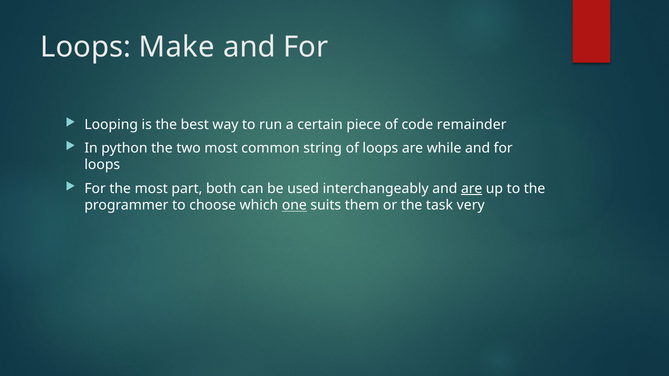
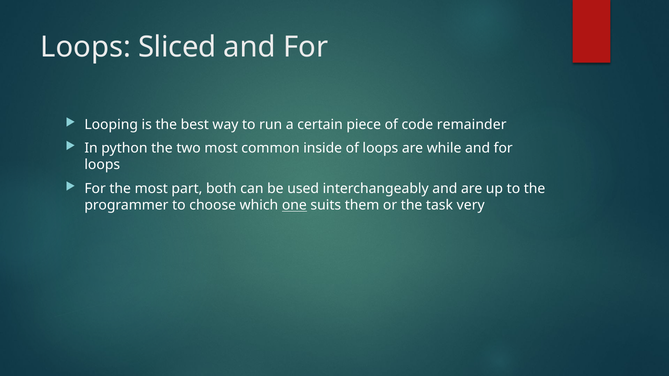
Make: Make -> Sliced
string: string -> inside
are at (472, 189) underline: present -> none
